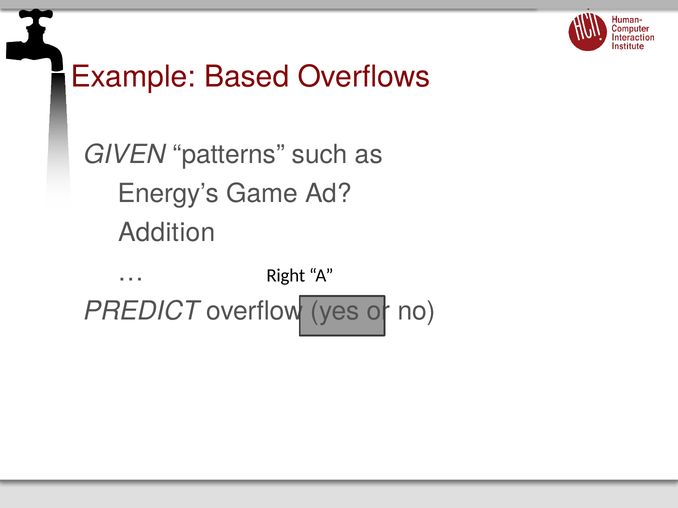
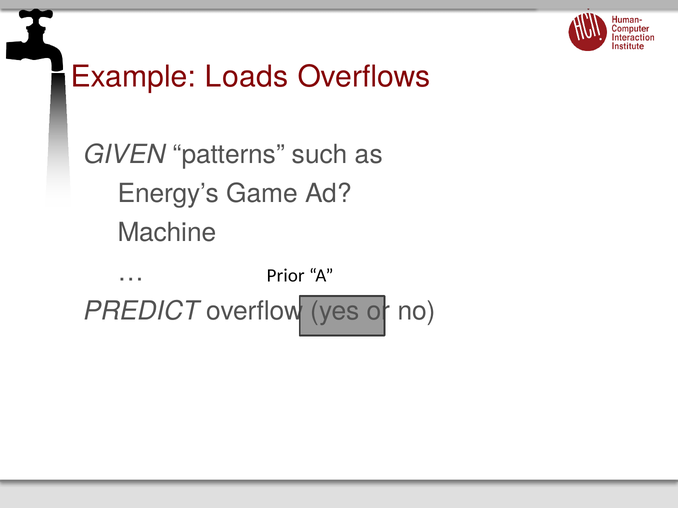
Based: Based -> Loads
Addition: Addition -> Machine
Right: Right -> Prior
